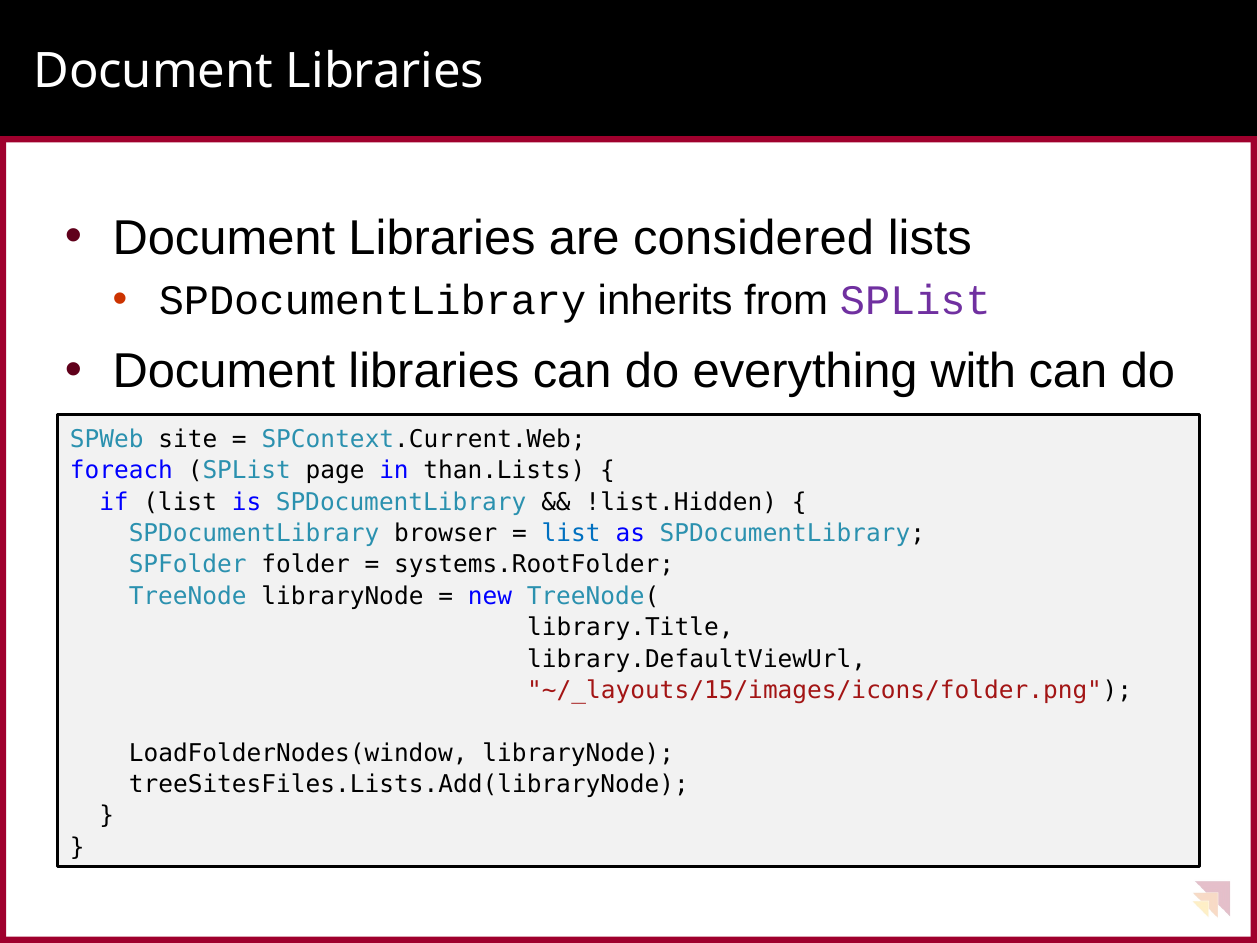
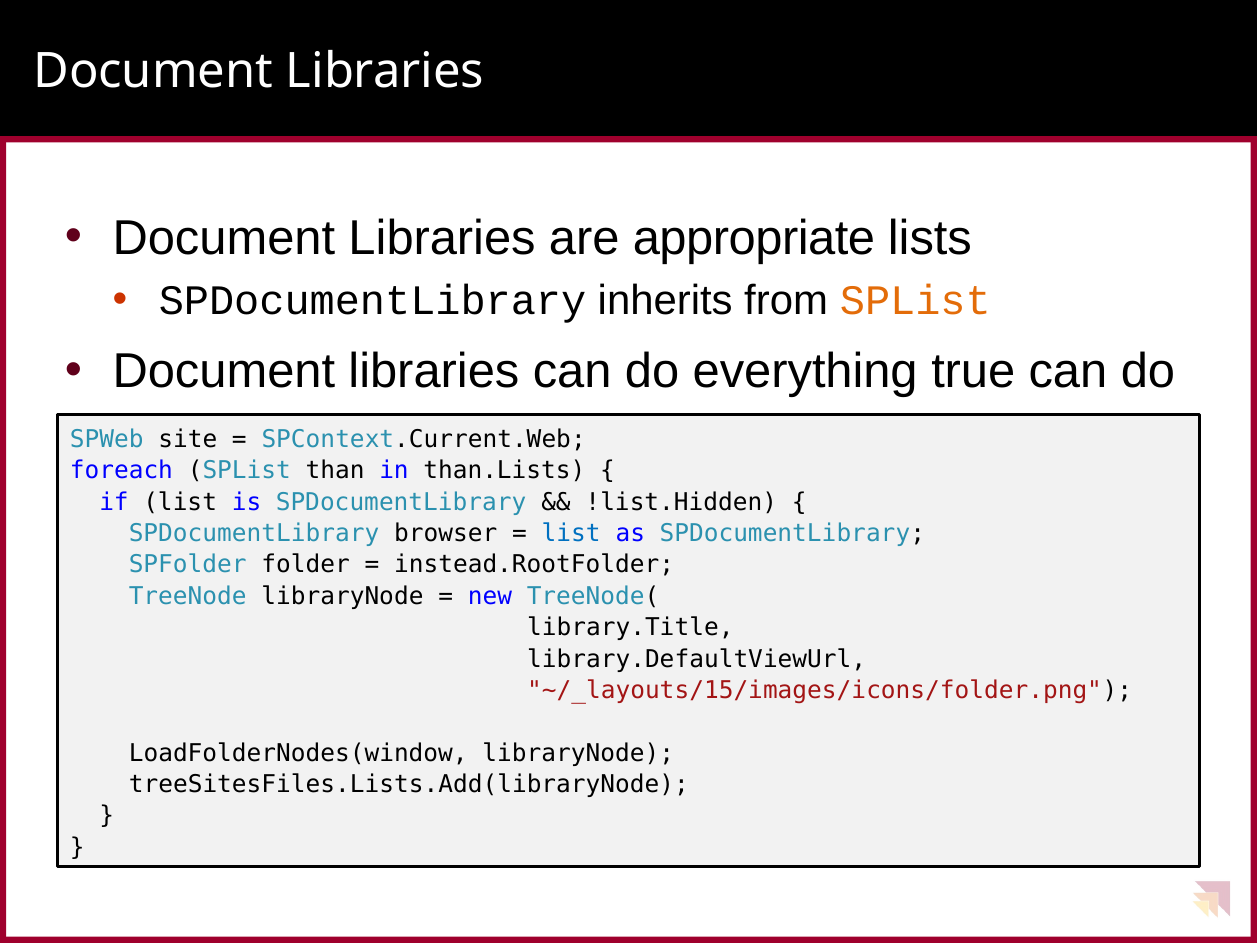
considered: considered -> appropriate
SPList at (915, 301) colour: purple -> orange
with: with -> true
page: page -> than
systems.RootFolder: systems.RootFolder -> instead.RootFolder
